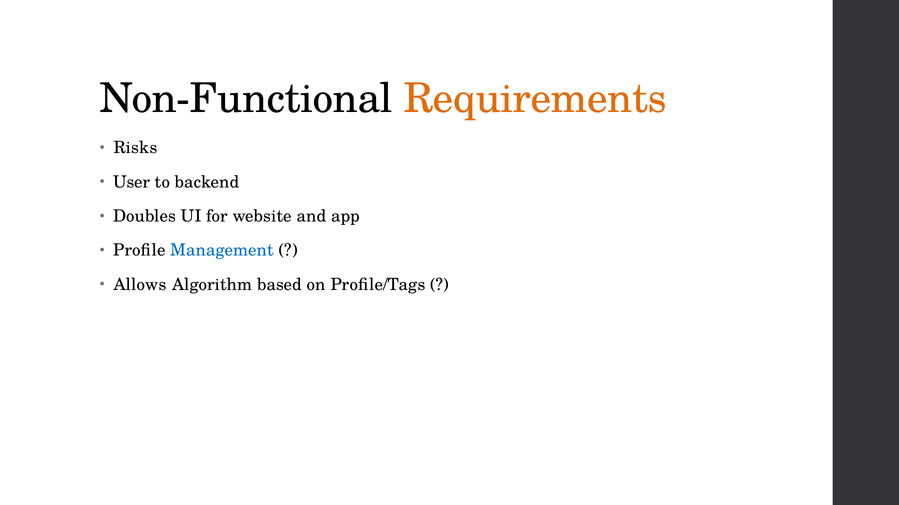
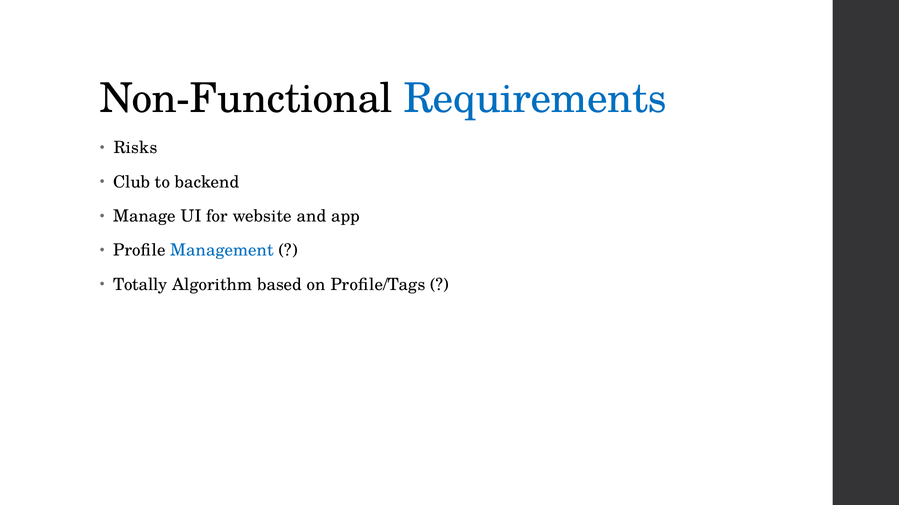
Requirements colour: orange -> blue
User: User -> Club
Doubles: Doubles -> Manage
Allows: Allows -> Totally
